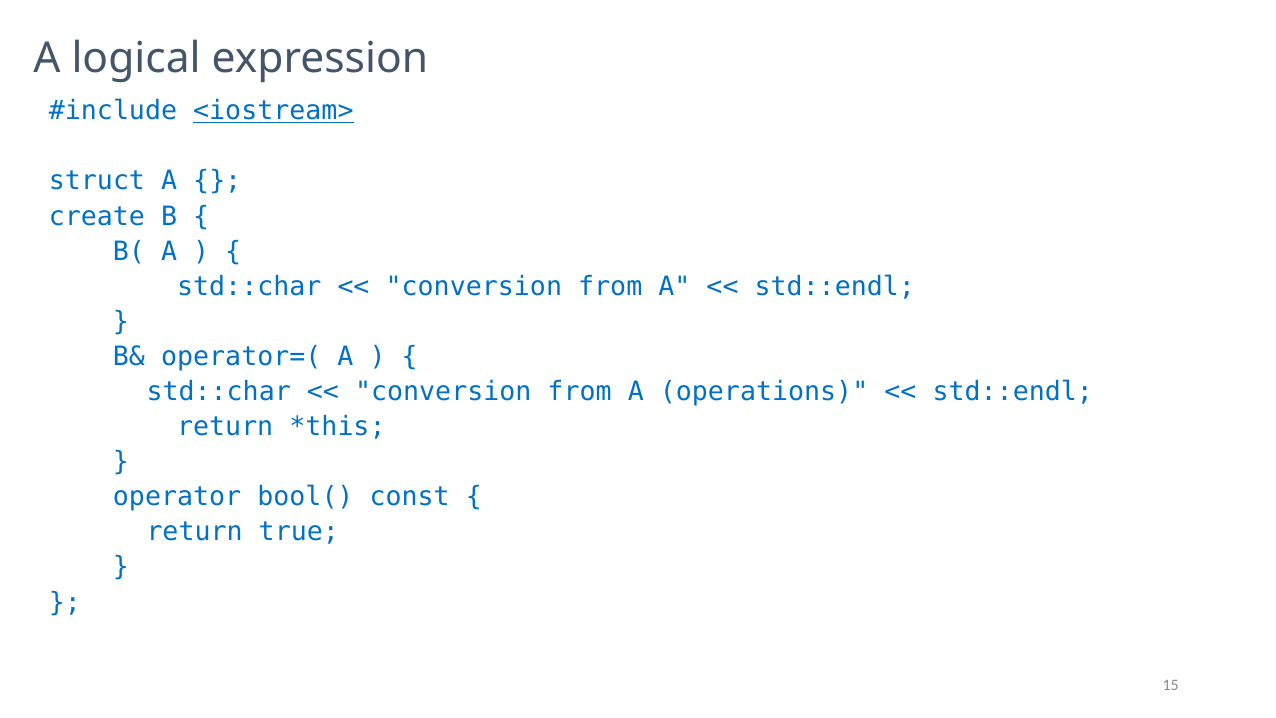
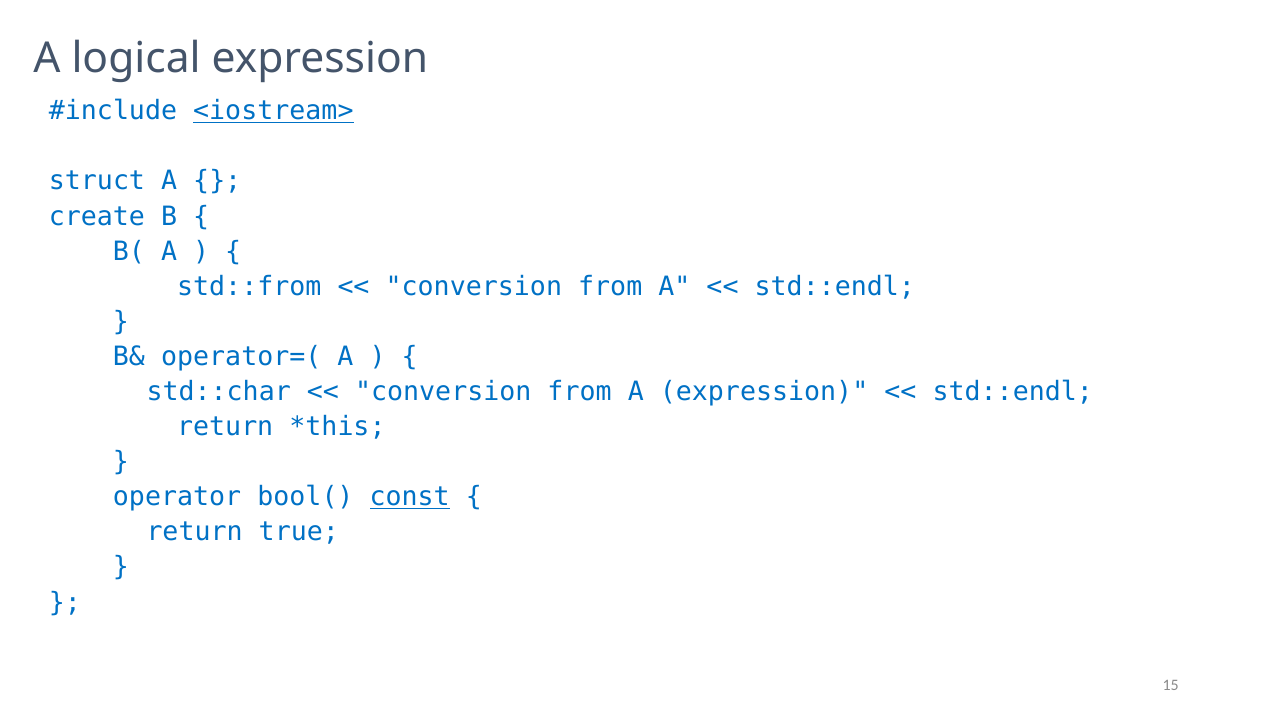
std::char at (249, 286): std::char -> std::from
A operations: operations -> expression
const underline: none -> present
